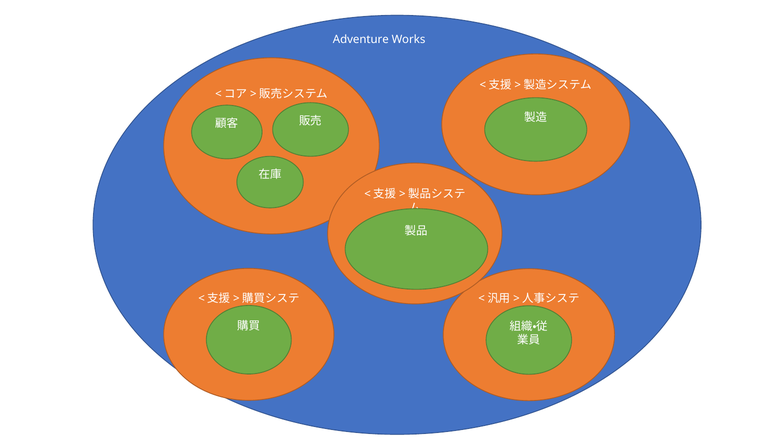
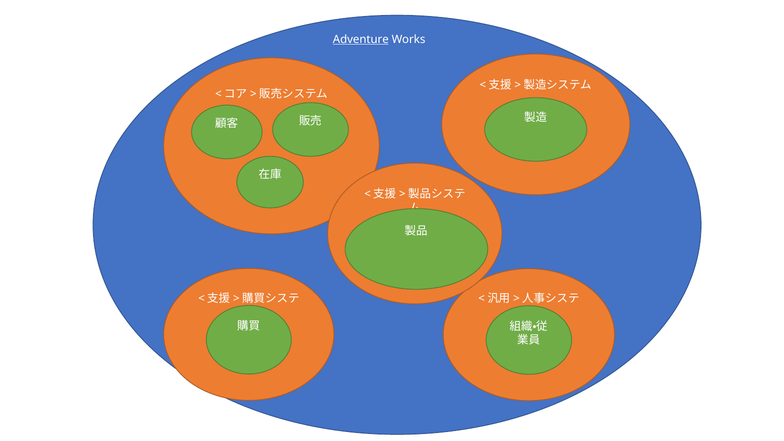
Adventure underline: none -> present
